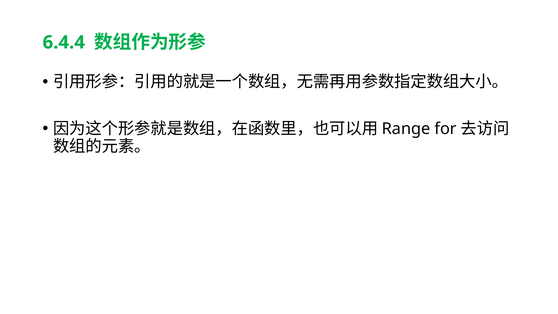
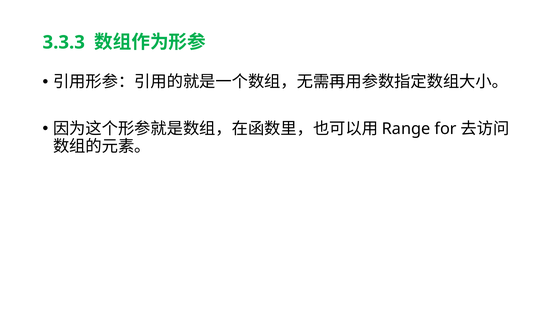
6.4.4: 6.4.4 -> 3.3.3
